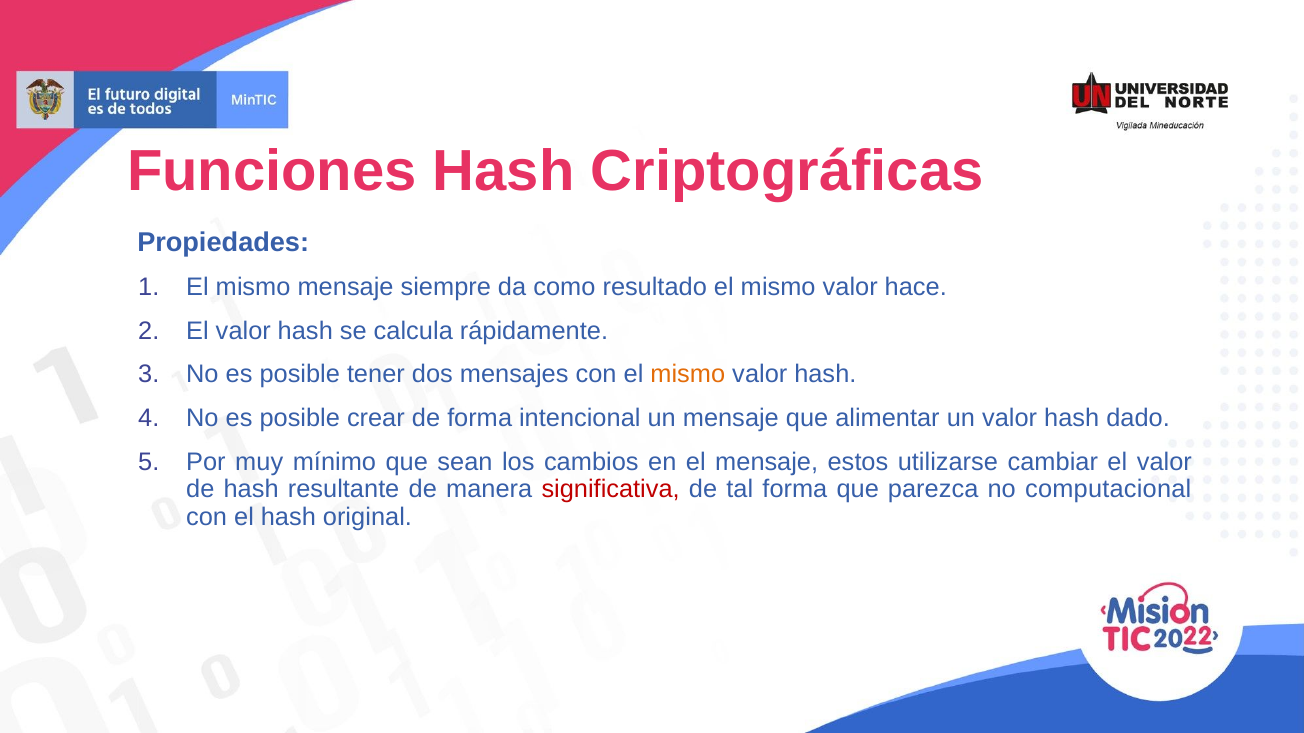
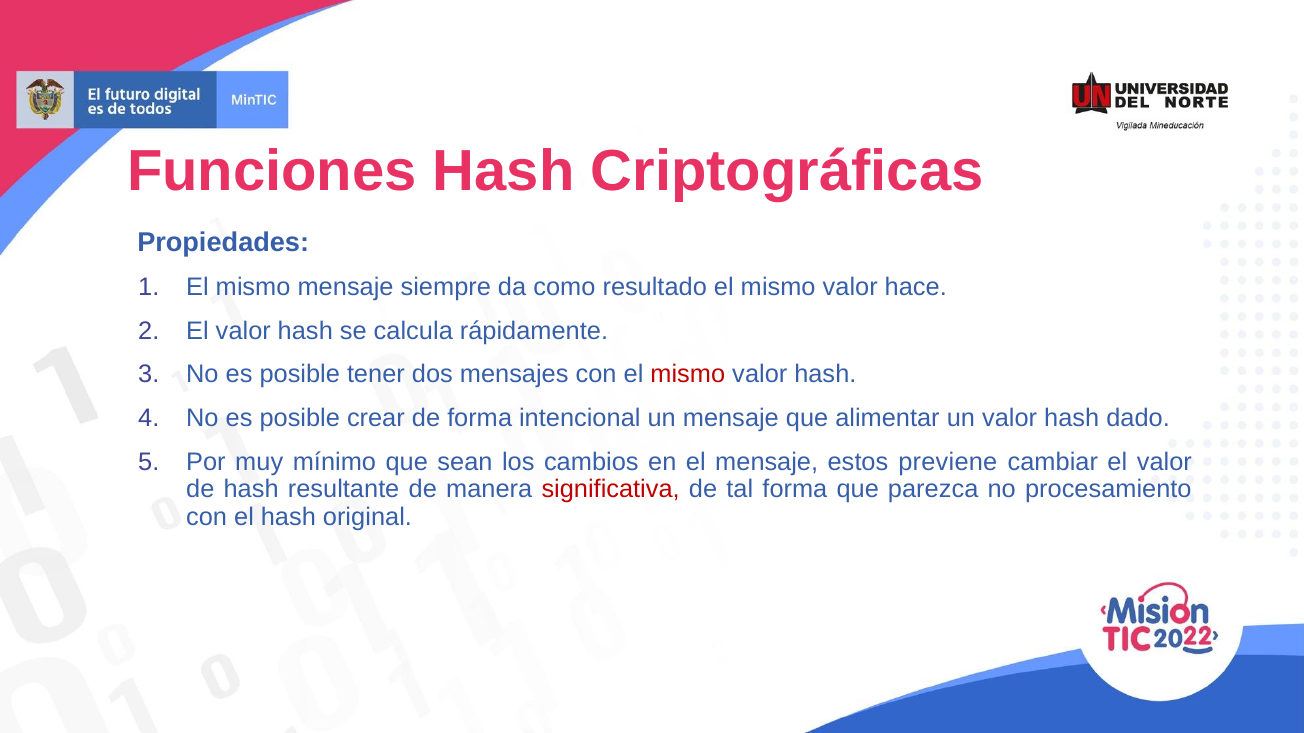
mismo at (688, 375) colour: orange -> red
utilizarse: utilizarse -> previene
computacional: computacional -> procesamiento
